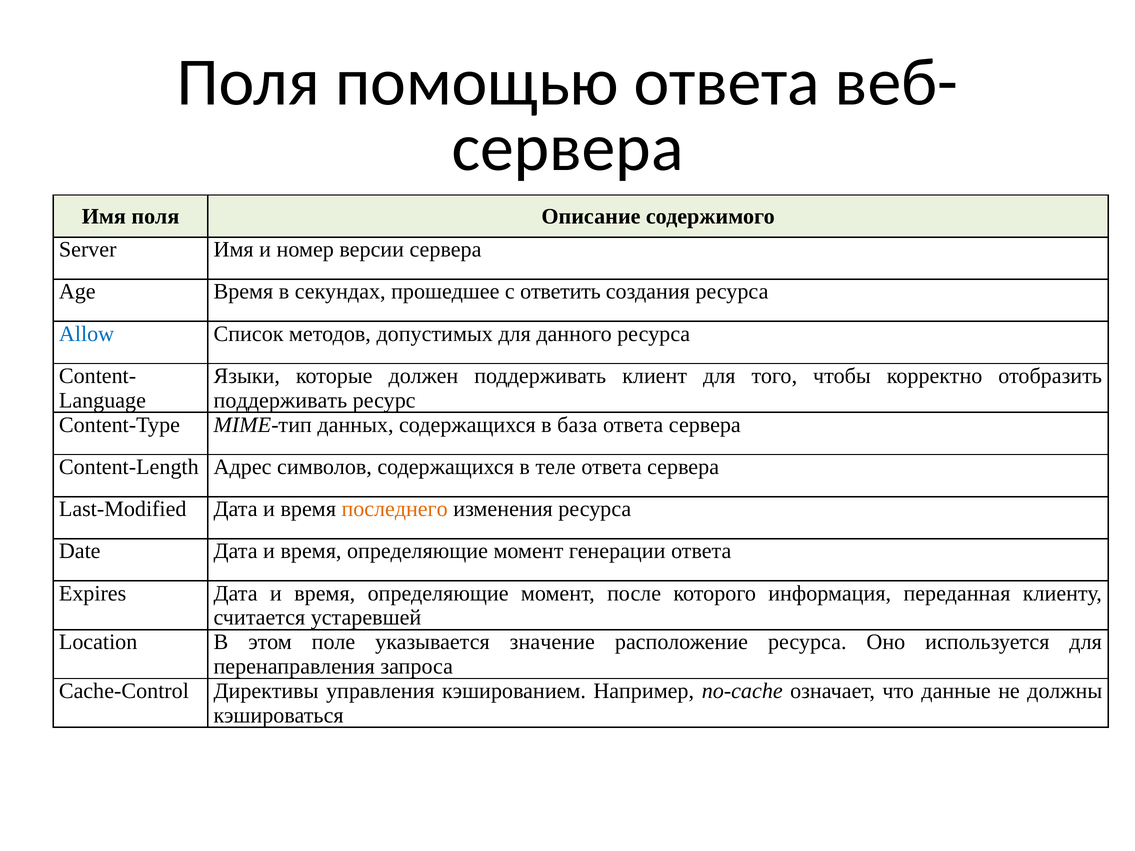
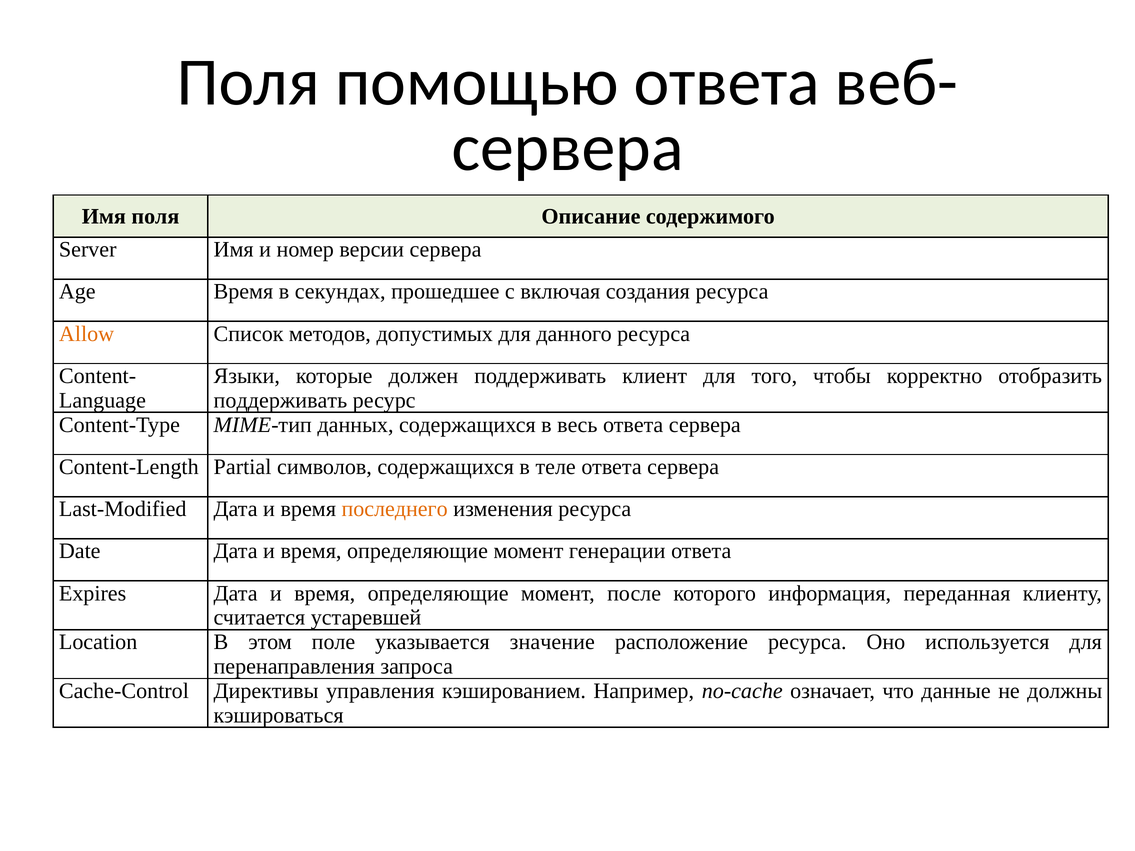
ответить: ответить -> включая
Allow colour: blue -> orange
база: база -> весь
Адрес: Адрес -> Partial
